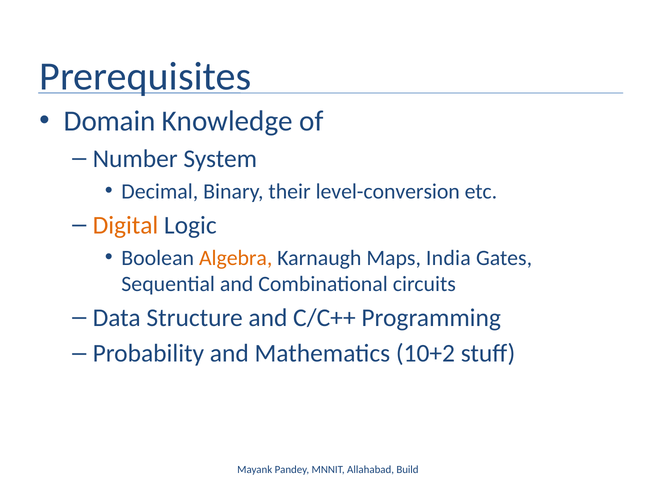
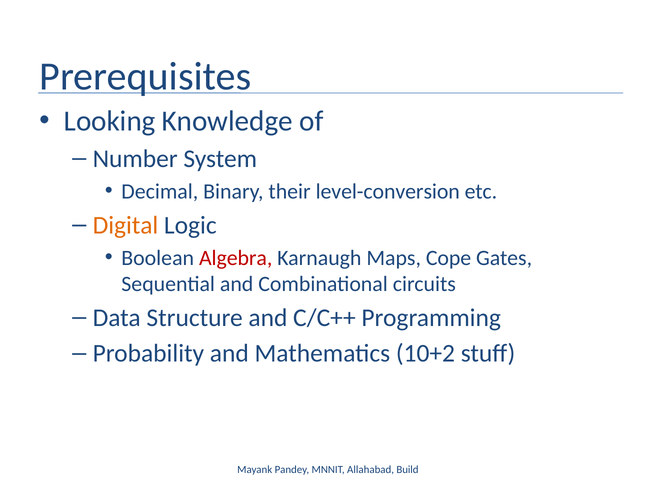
Domain: Domain -> Looking
Algebra colour: orange -> red
India: India -> Cope
